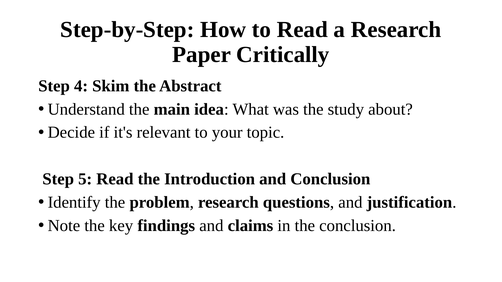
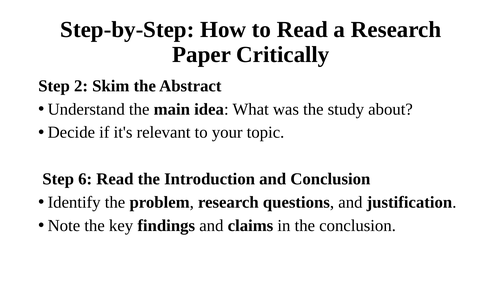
4: 4 -> 2
5: 5 -> 6
